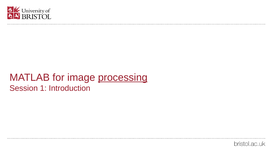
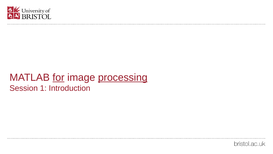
for underline: none -> present
